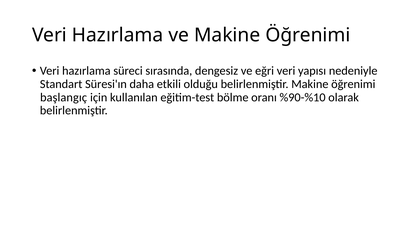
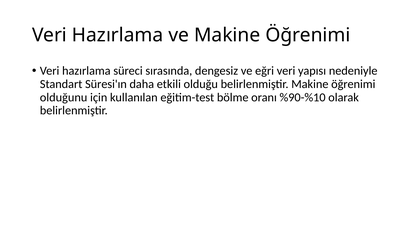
başlangıç: başlangıç -> olduğunu
